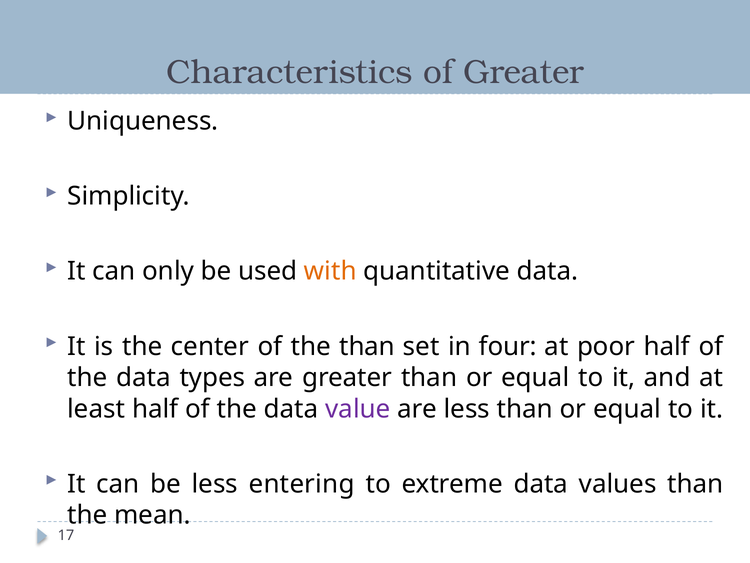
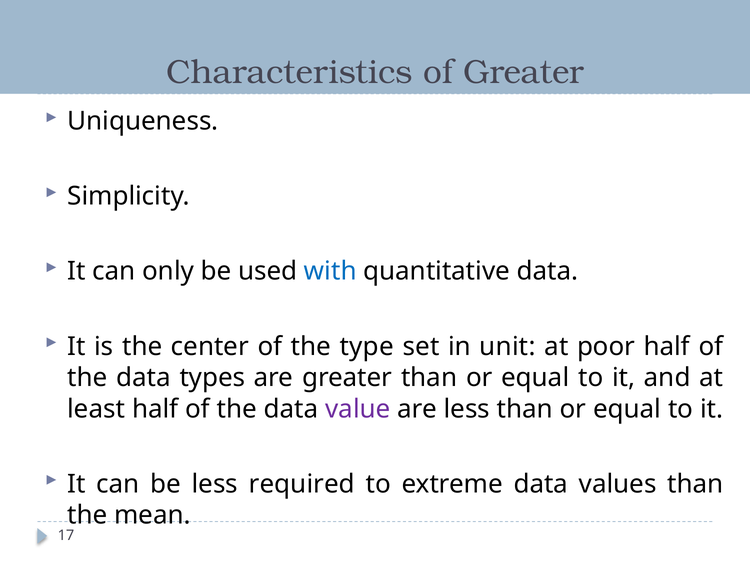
with colour: orange -> blue
the than: than -> type
four: four -> unit
entering: entering -> required
